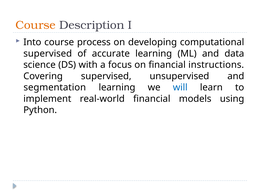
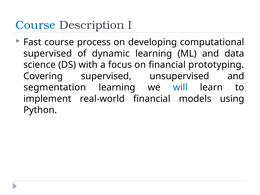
Course at (36, 25) colour: orange -> blue
Into: Into -> Fast
accurate: accurate -> dynamic
instructions: instructions -> prototyping
